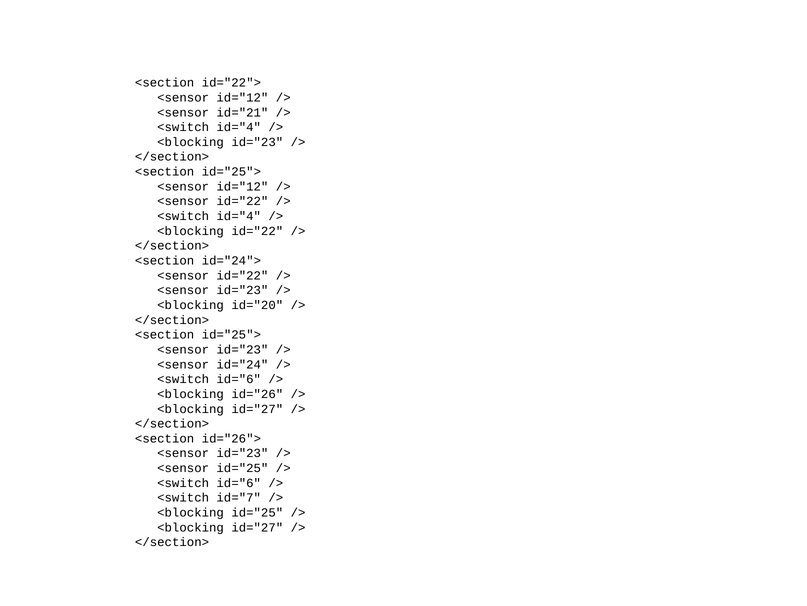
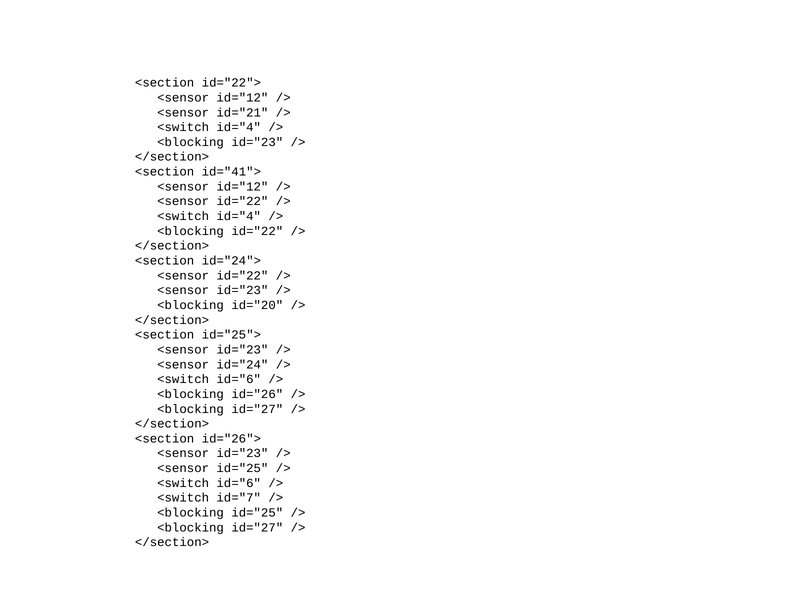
id="25"> at (231, 172): id="25"> -> id="41">
